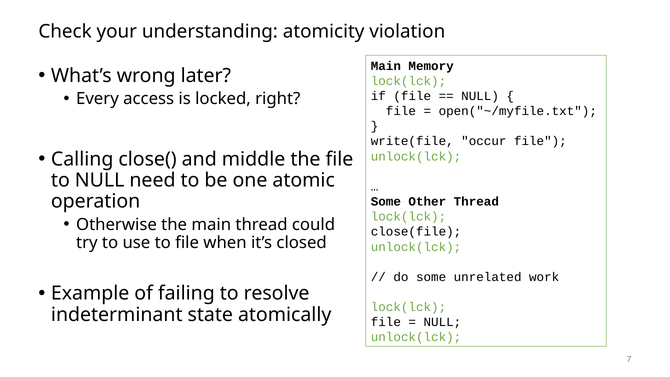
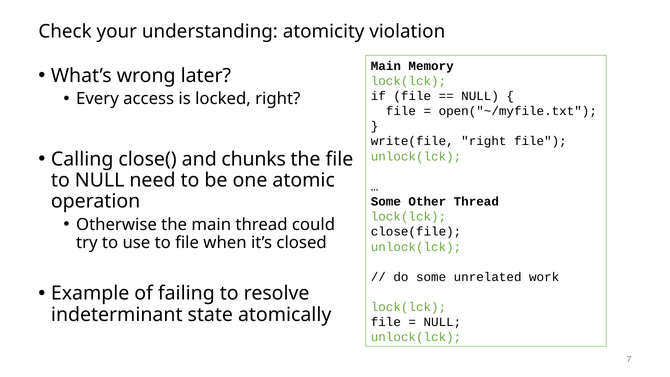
write(file occur: occur -> right
middle: middle -> chunks
